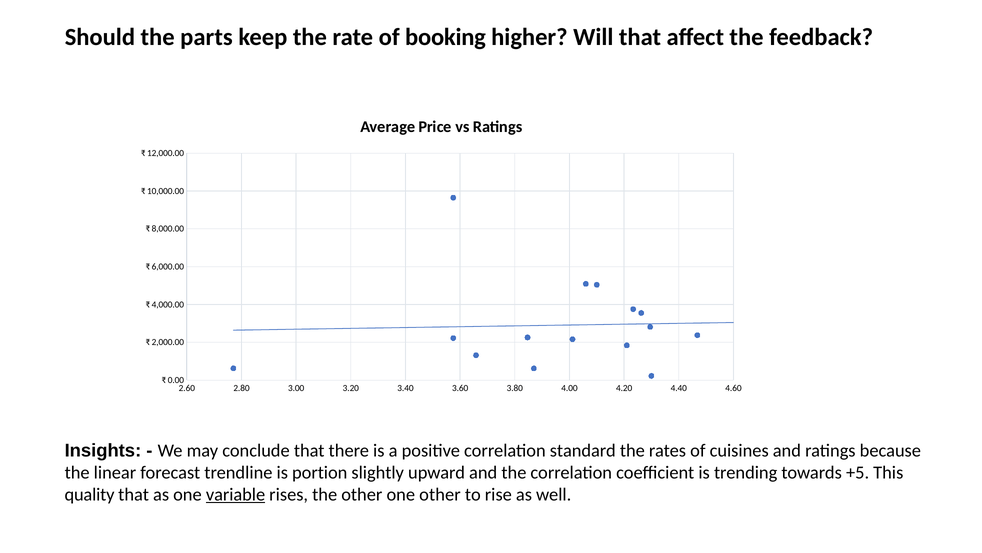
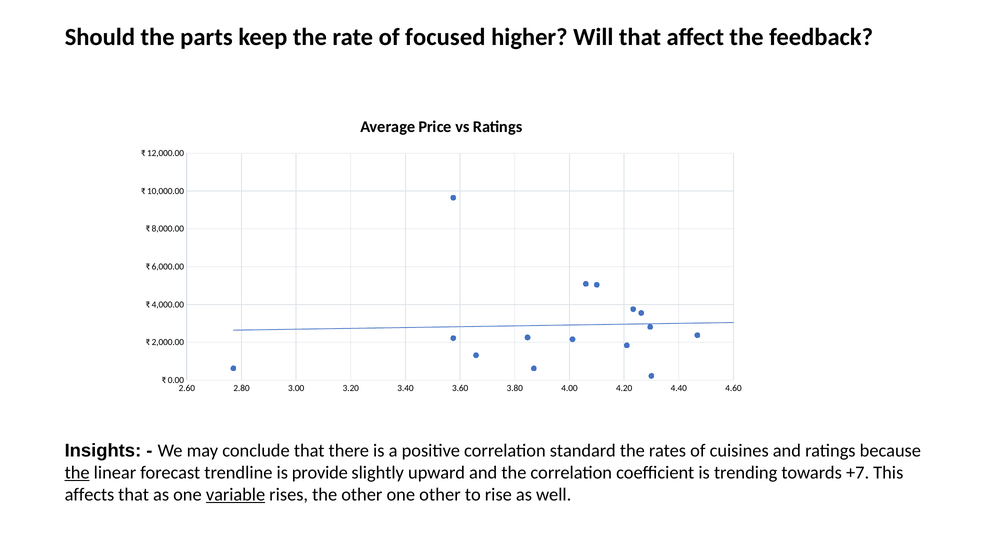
booking: booking -> focused
the at (77, 472) underline: none -> present
portion: portion -> provide
+5: +5 -> +7
quality: quality -> affects
